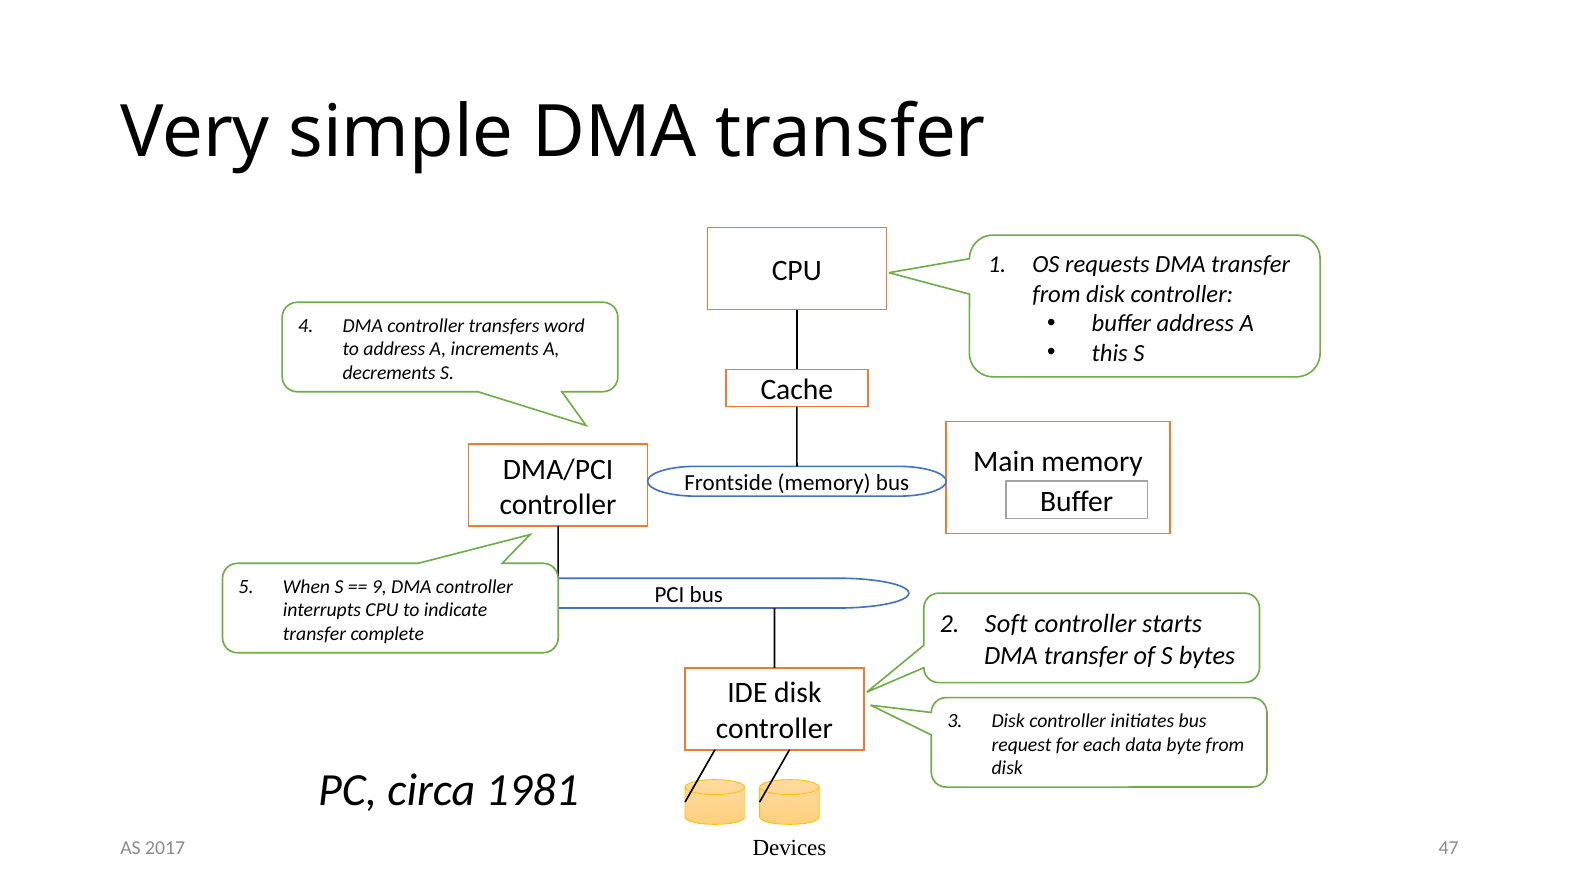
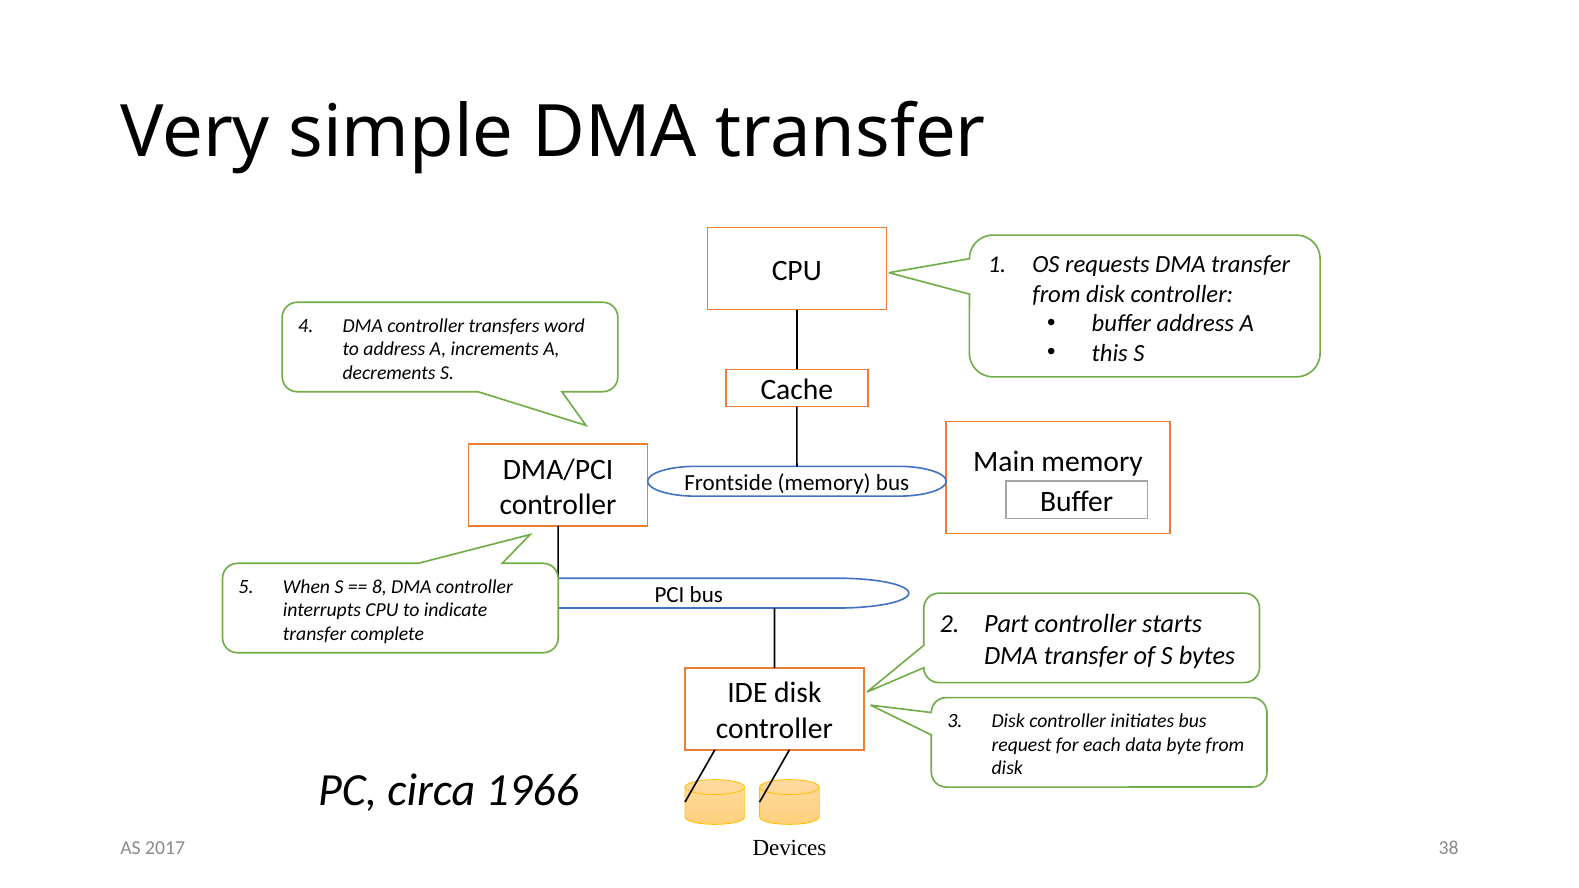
9: 9 -> 8
Soft: Soft -> Part
1981: 1981 -> 1966
47: 47 -> 38
